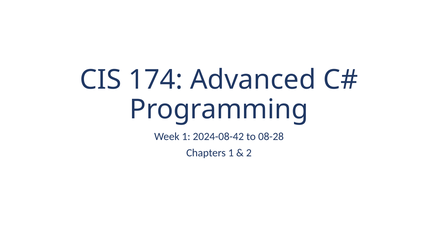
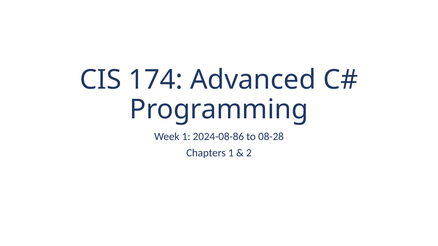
2024-08-42: 2024-08-42 -> 2024-08-86
